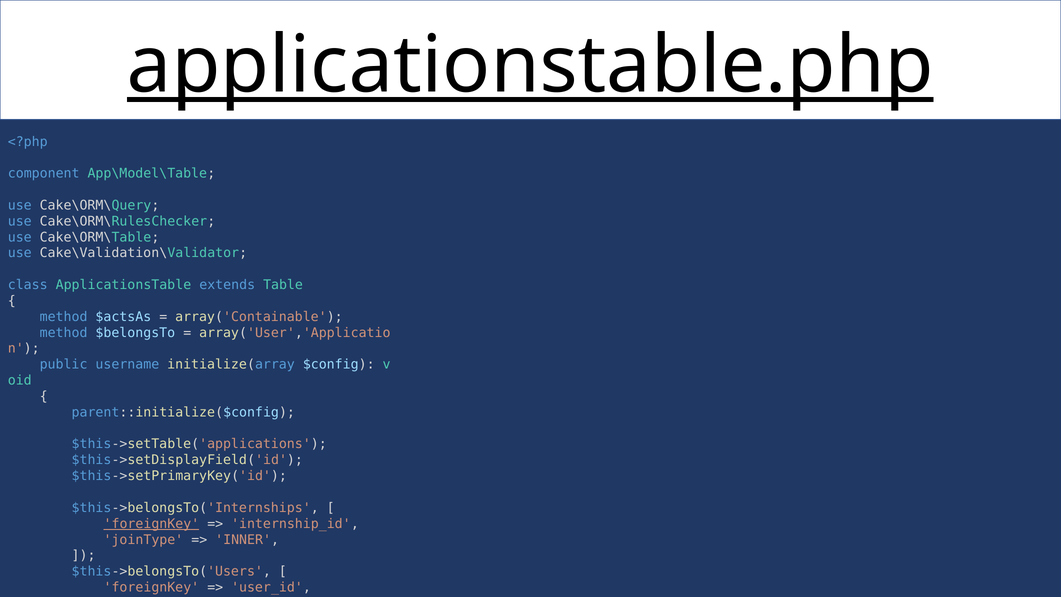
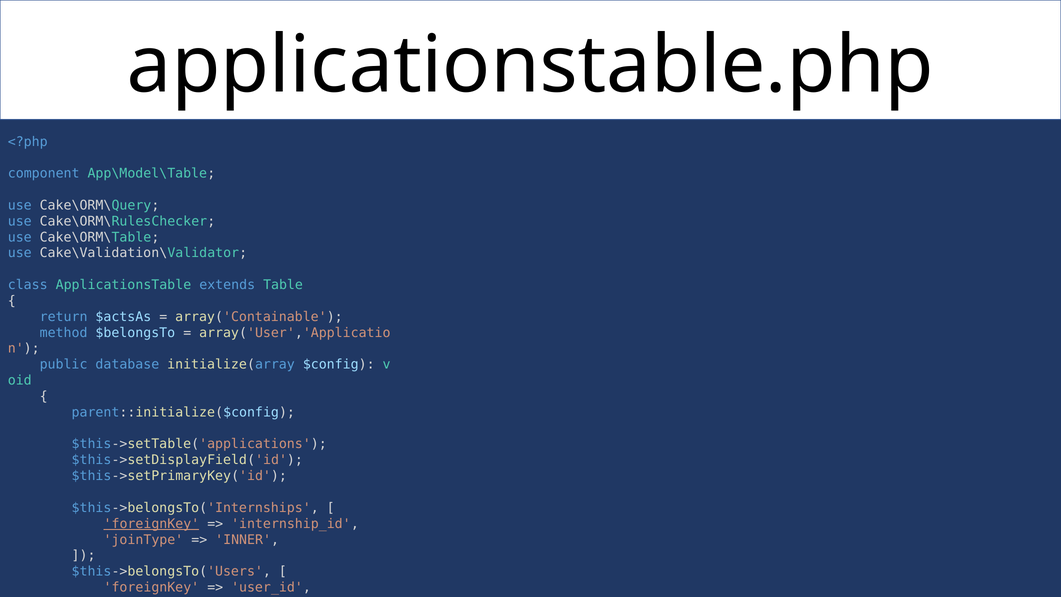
applicationstable.php underline: present -> none
method at (64, 317): method -> return
username: username -> database
